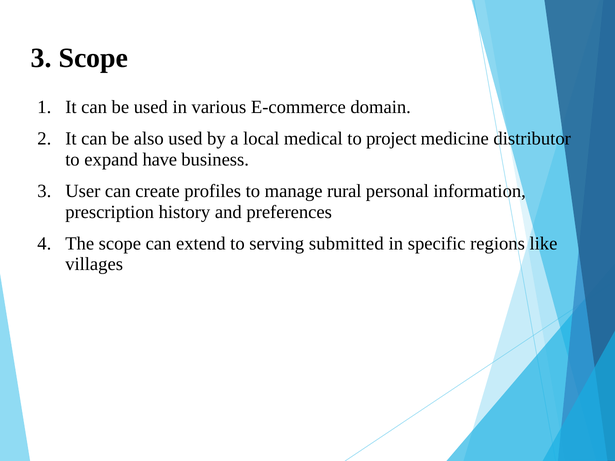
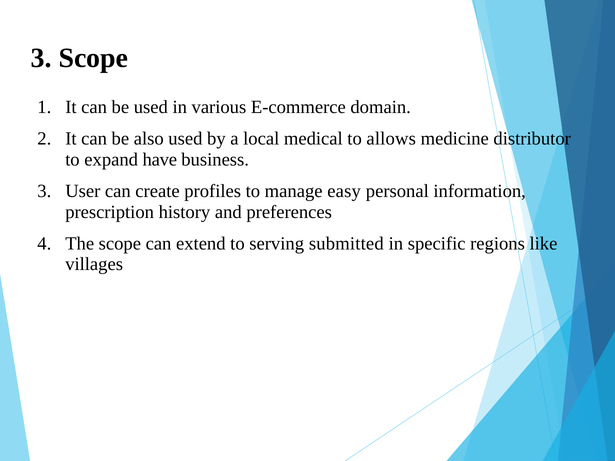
project: project -> allows
rural: rural -> easy
